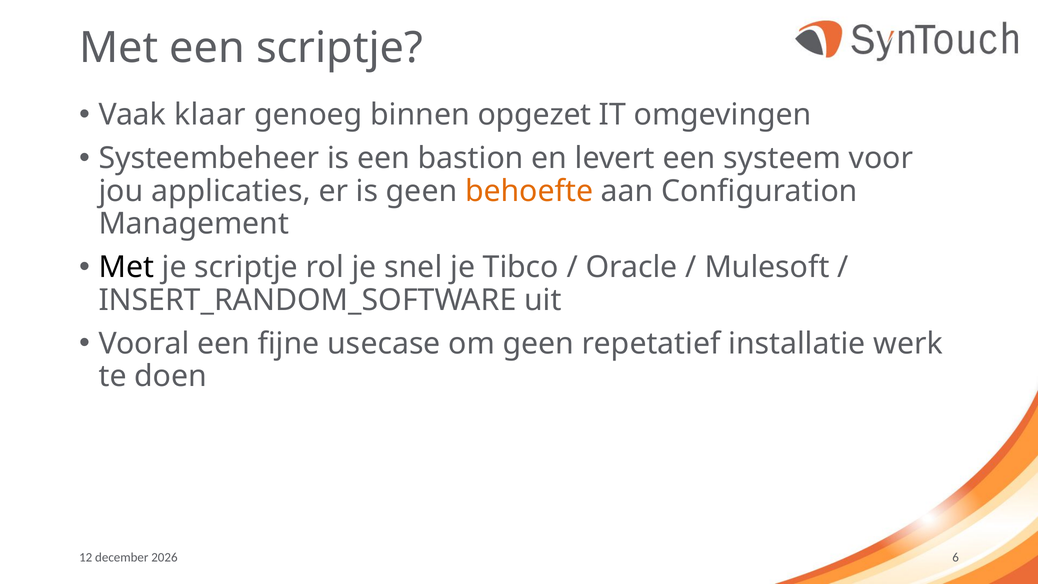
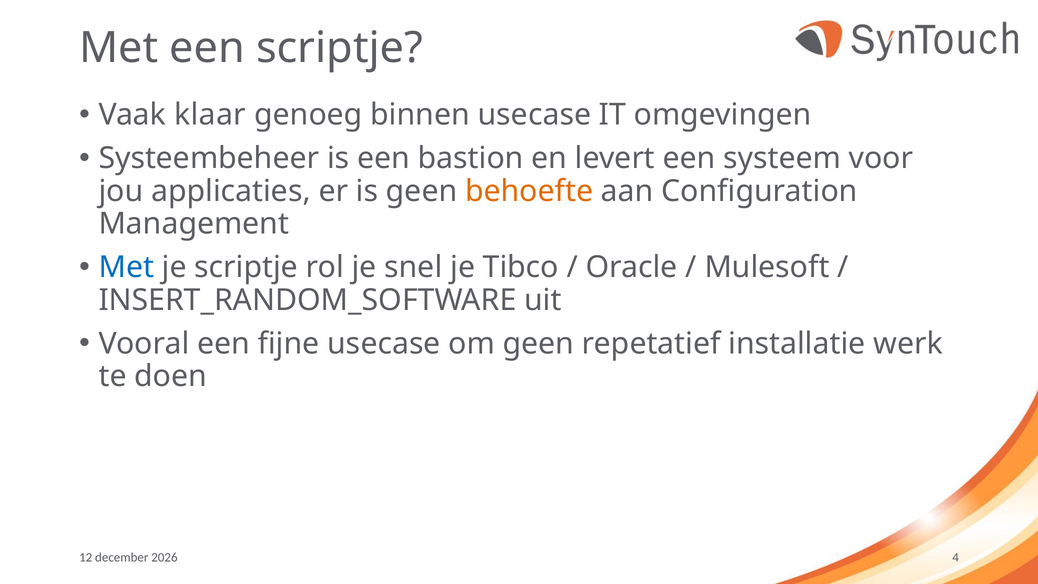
binnen opgezet: opgezet -> usecase
Met at (126, 267) colour: black -> blue
6: 6 -> 4
